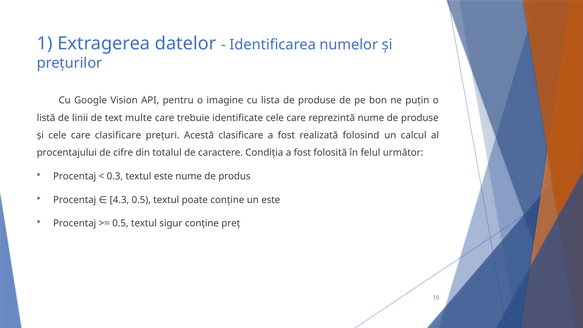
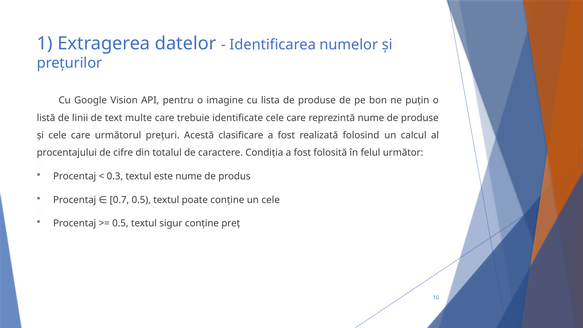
care clasificare: clasificare -> următorul
4.3: 4.3 -> 0.7
un este: este -> cele
